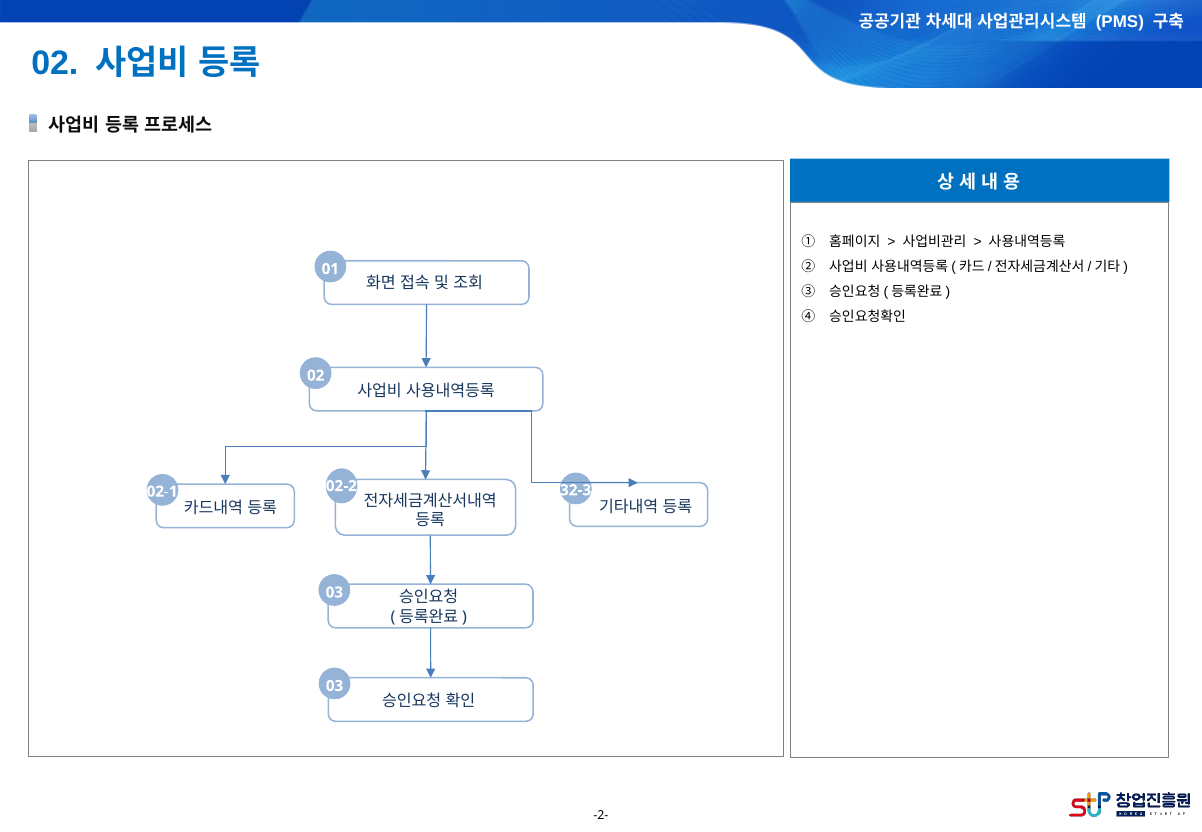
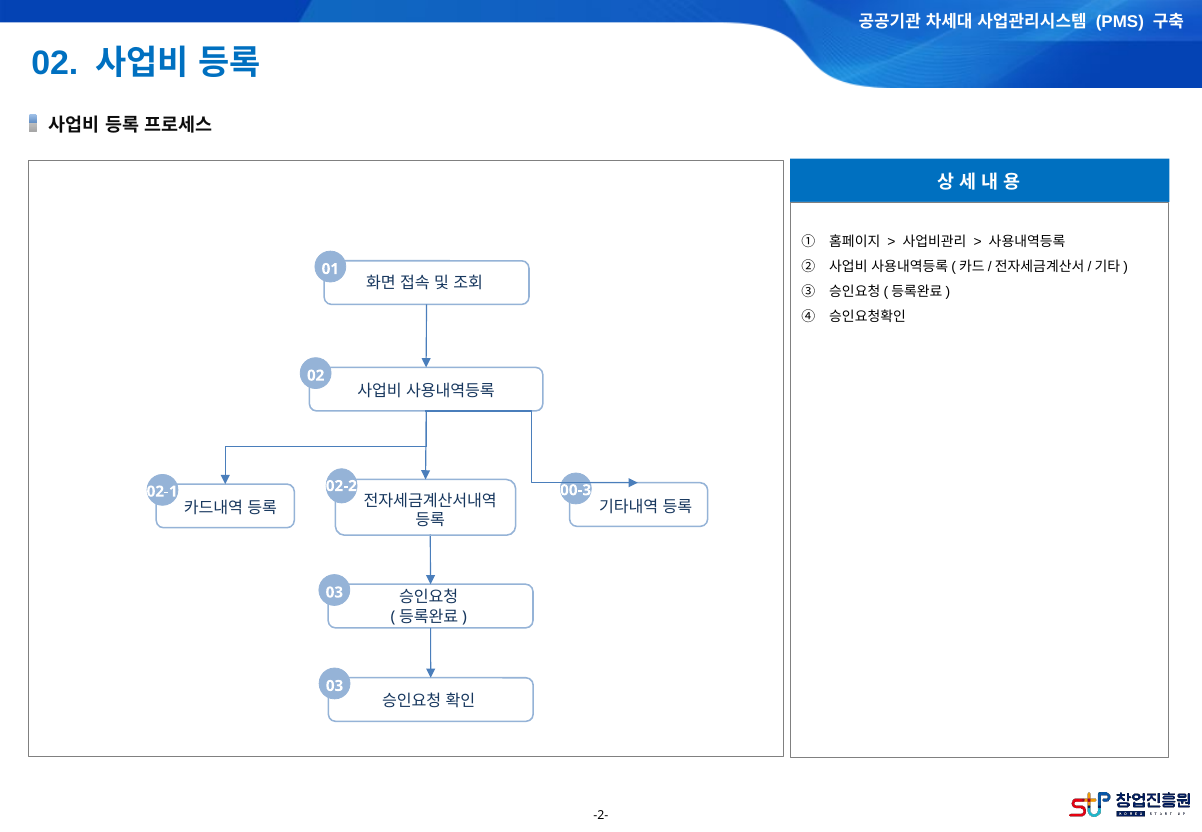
32-3: 32-3 -> 00-3
